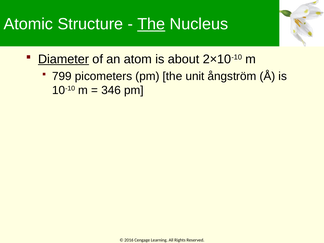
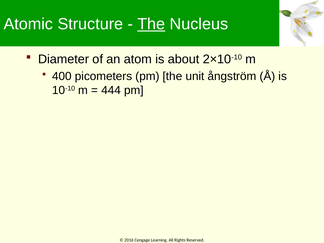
Diameter underline: present -> none
799: 799 -> 400
346: 346 -> 444
